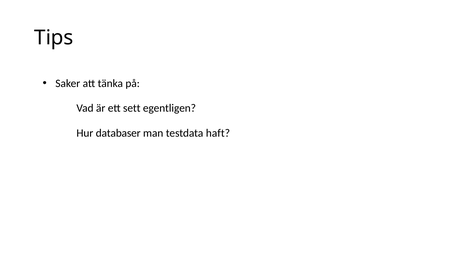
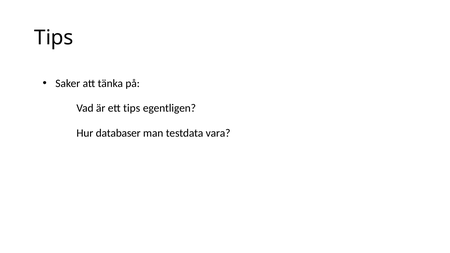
ett sett: sett -> tips
haft: haft -> vara
